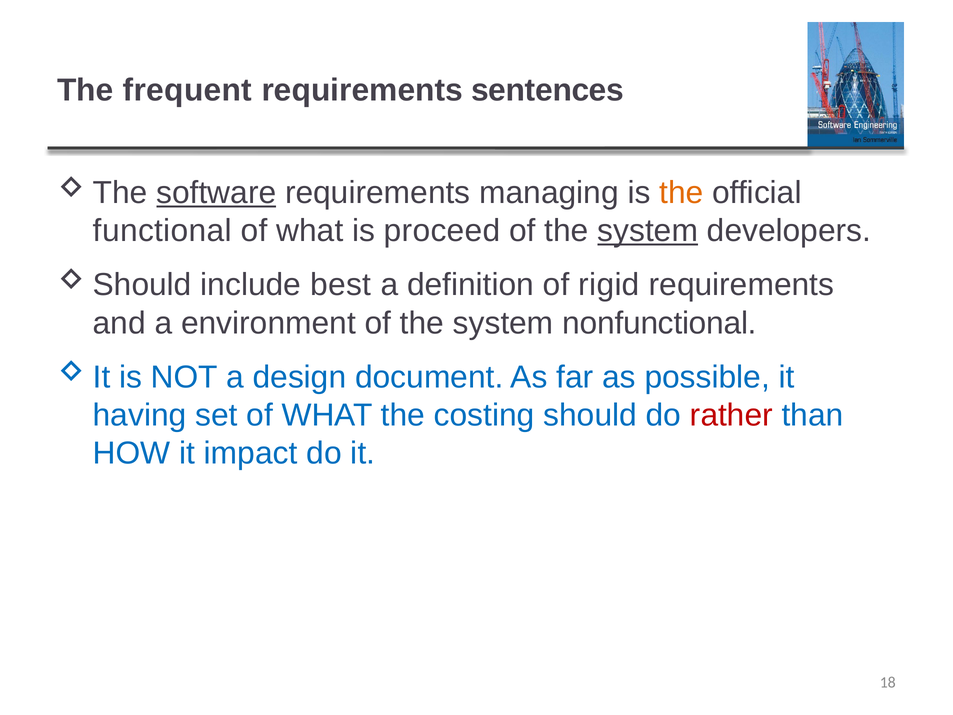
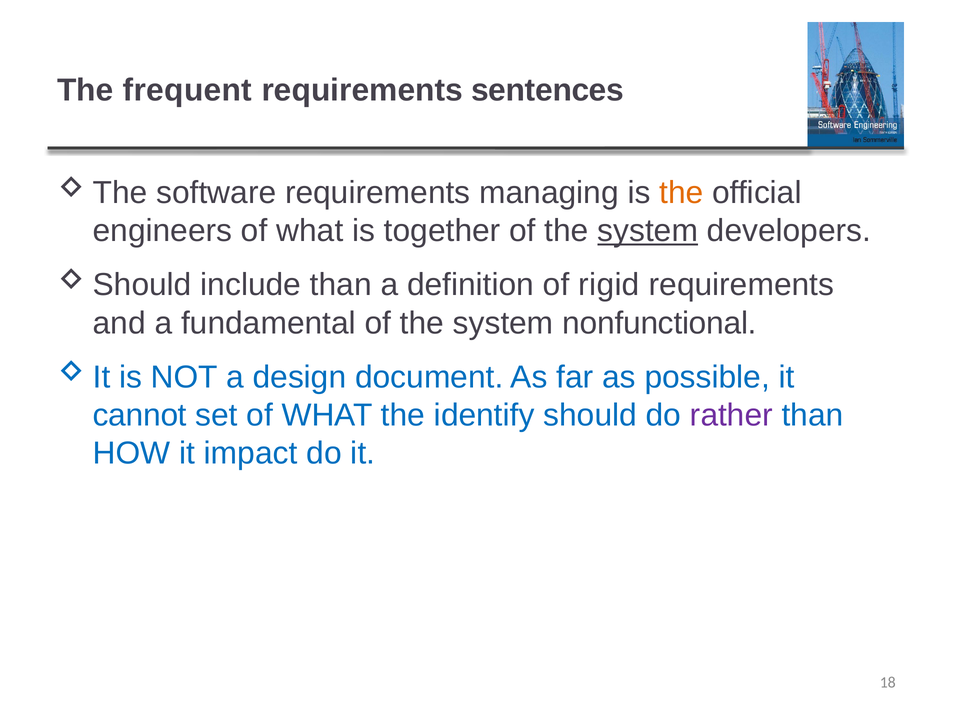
software underline: present -> none
functional: functional -> engineers
proceed: proceed -> together
include best: best -> than
environment: environment -> fundamental
having: having -> cannot
costing: costing -> identify
rather colour: red -> purple
